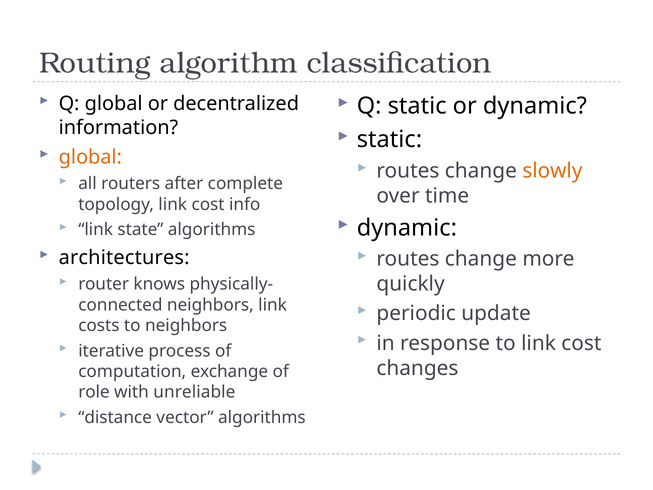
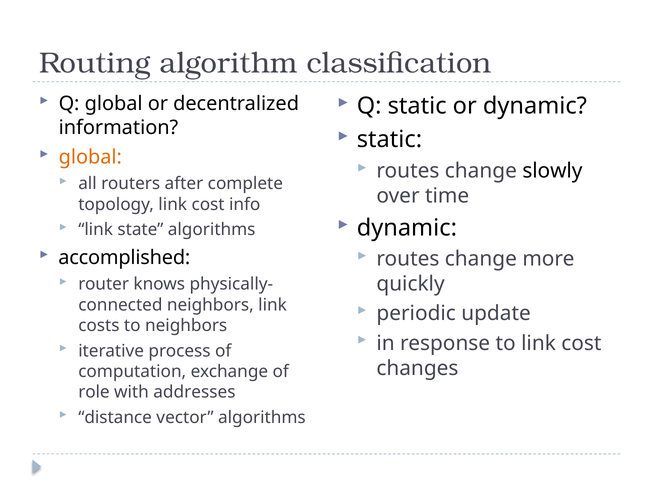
slowly colour: orange -> black
architectures: architectures -> accomplished
unreliable: unreliable -> addresses
